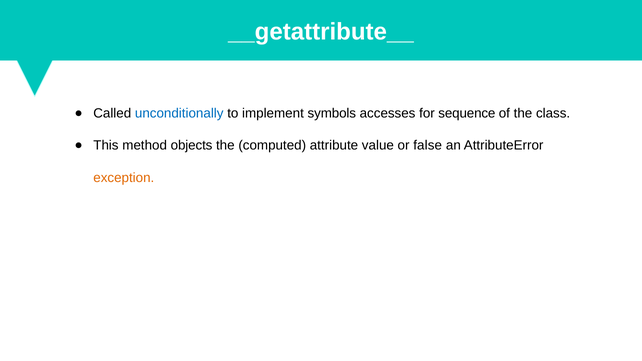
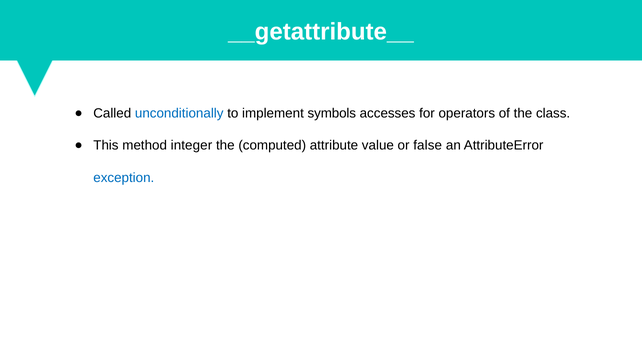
sequence: sequence -> operators
objects: objects -> integer
exception colour: orange -> blue
